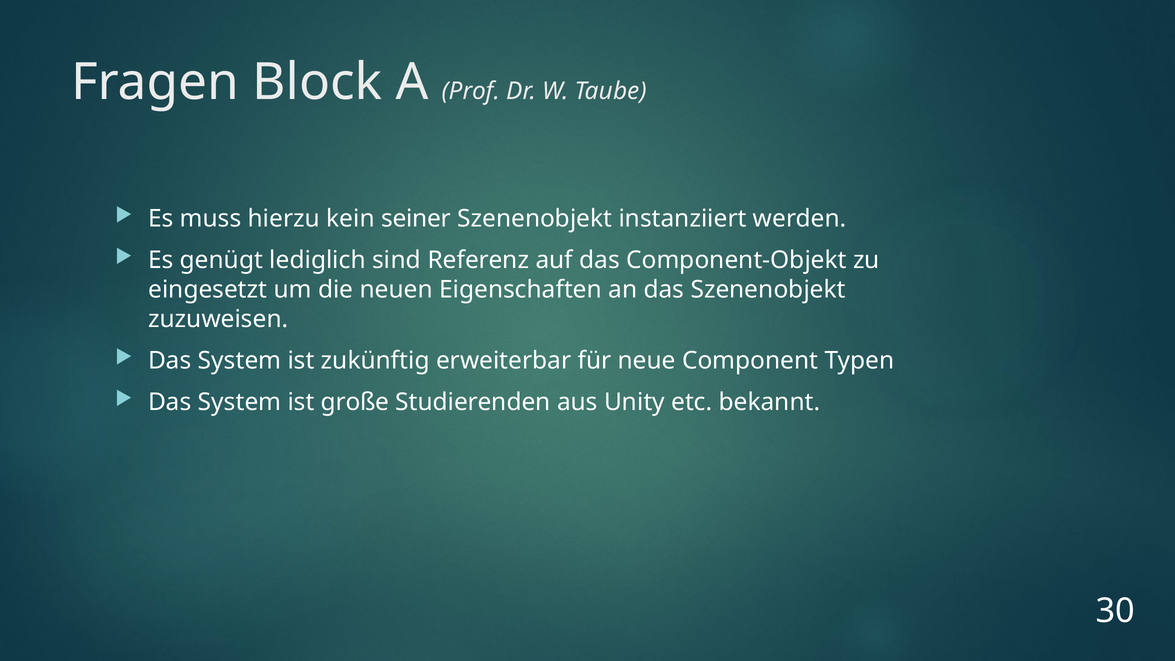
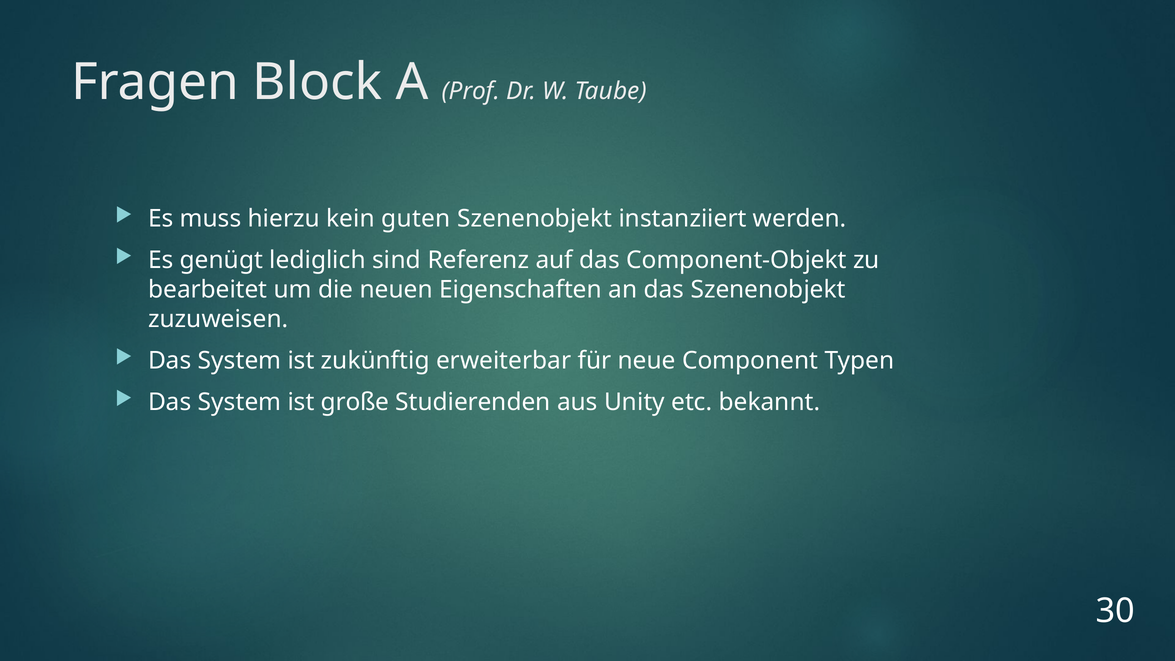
seiner: seiner -> guten
eingesetzt: eingesetzt -> bearbeitet
